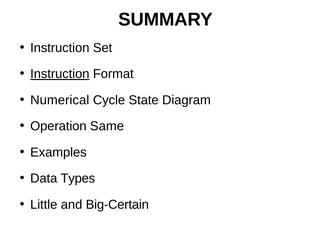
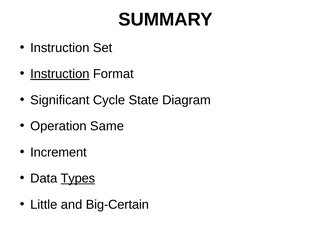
Numerical: Numerical -> Significant
Examples: Examples -> Increment
Types underline: none -> present
